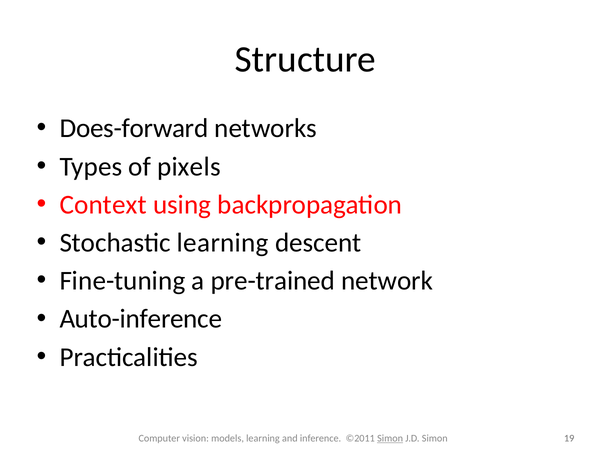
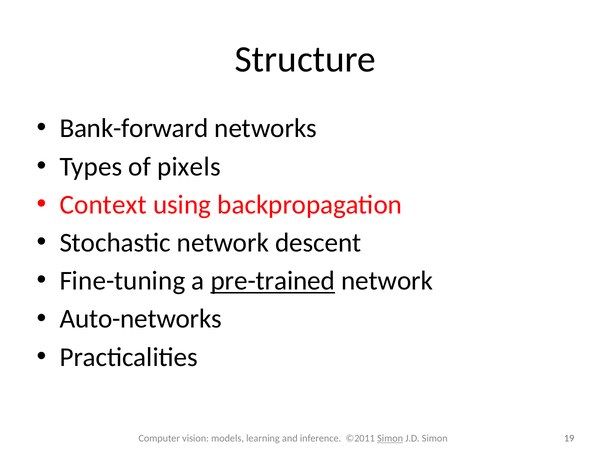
Does-forward: Does-forward -> Bank-forward
Stochastic learning: learning -> network
pre-trained underline: none -> present
Auto-inference: Auto-inference -> Auto-networks
